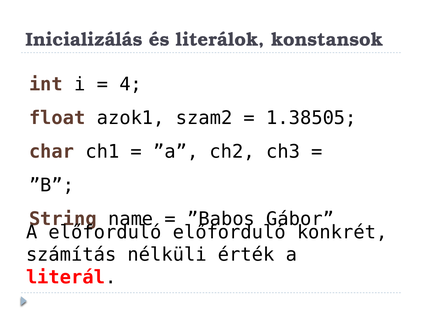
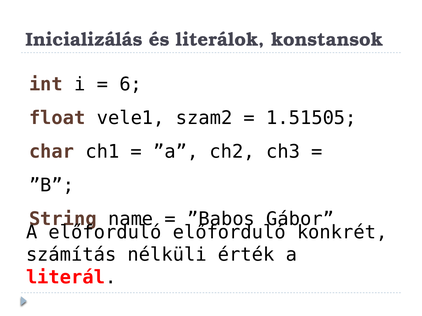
4: 4 -> 6
azok1: azok1 -> vele1
1.38505: 1.38505 -> 1.51505
